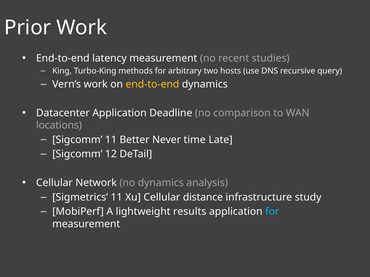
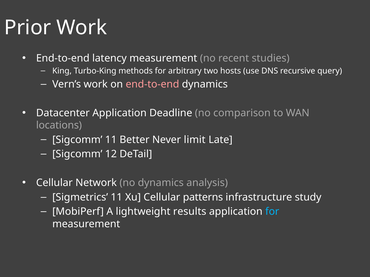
end-to-end at (152, 84) colour: yellow -> pink
time: time -> limit
distance: distance -> patterns
